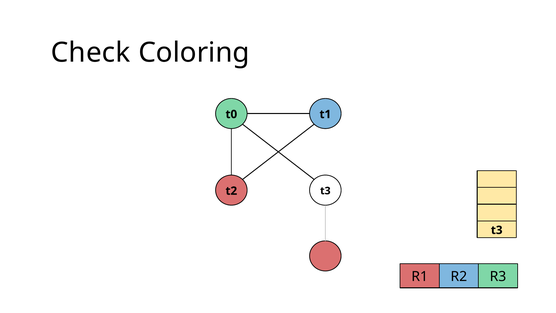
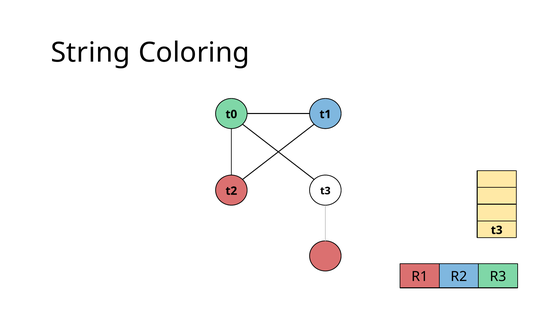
Check: Check -> String
